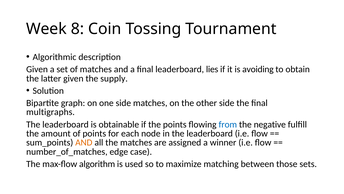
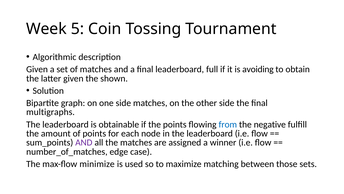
8: 8 -> 5
lies: lies -> full
supply: supply -> shown
AND at (84, 142) colour: orange -> purple
algorithm: algorithm -> minimize
